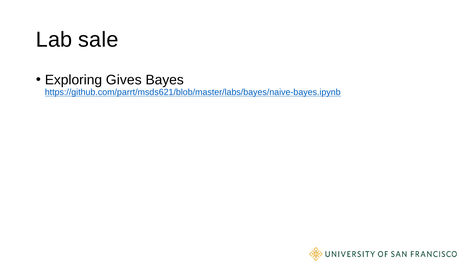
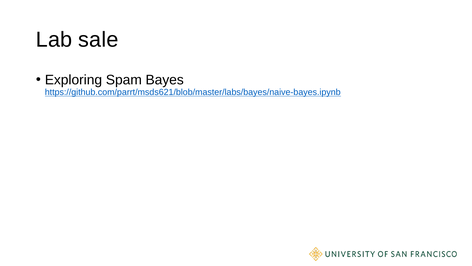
Gives: Gives -> Spam
